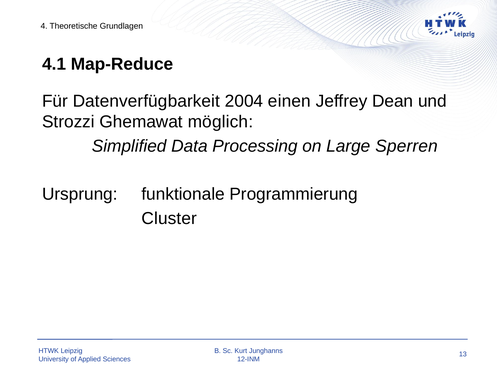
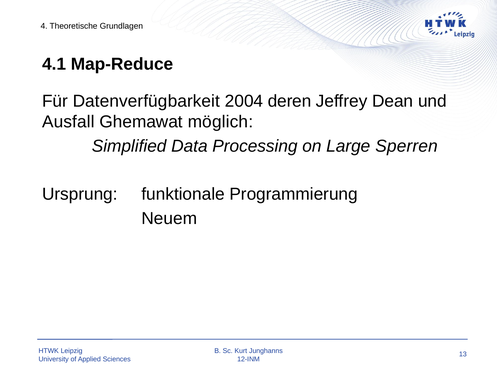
einen: einen -> deren
Strozzi: Strozzi -> Ausfall
Cluster: Cluster -> Neuem
